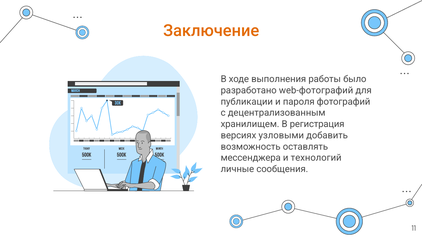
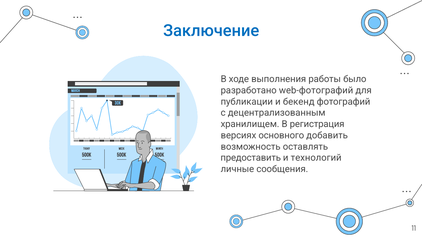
Заключение colour: orange -> blue
пароля: пароля -> бекенд
узловыми: узловыми -> основного
мессенджера: мессенджера -> предоставить
